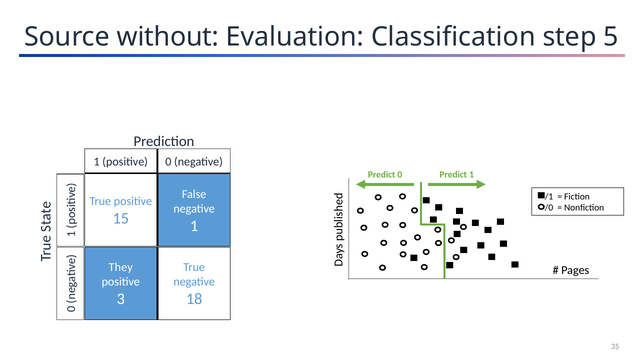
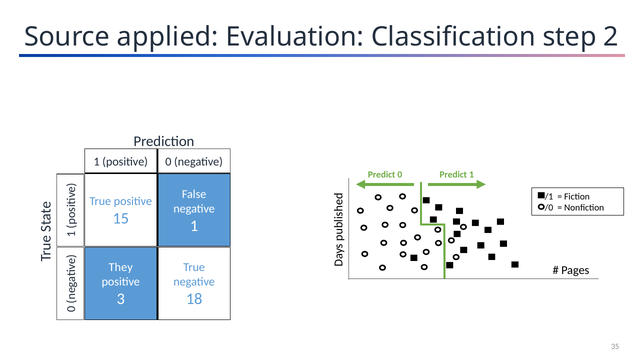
without: without -> applied
5: 5 -> 2
